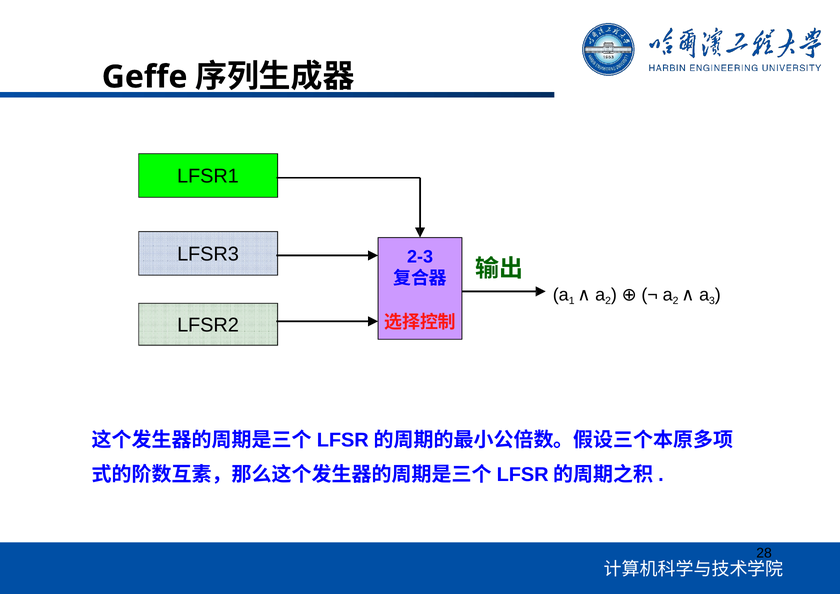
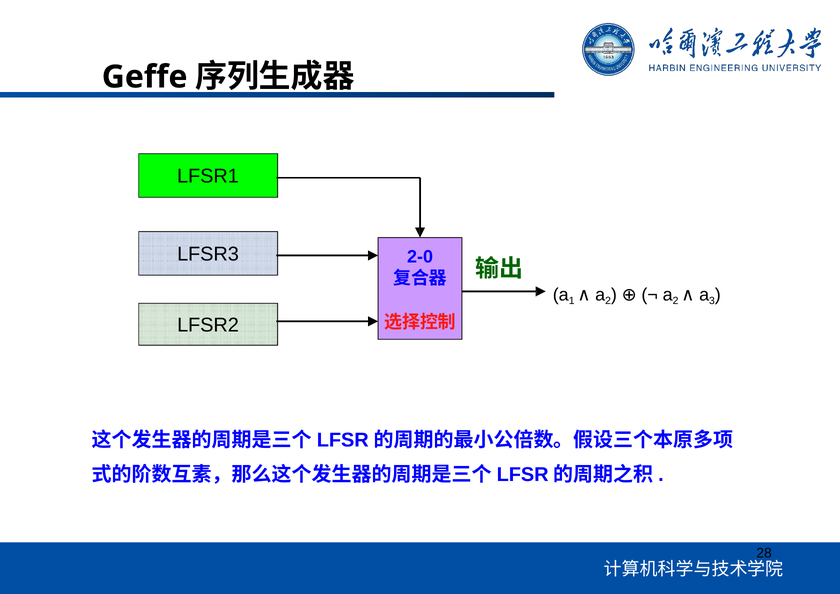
2-3: 2-3 -> 2-0
